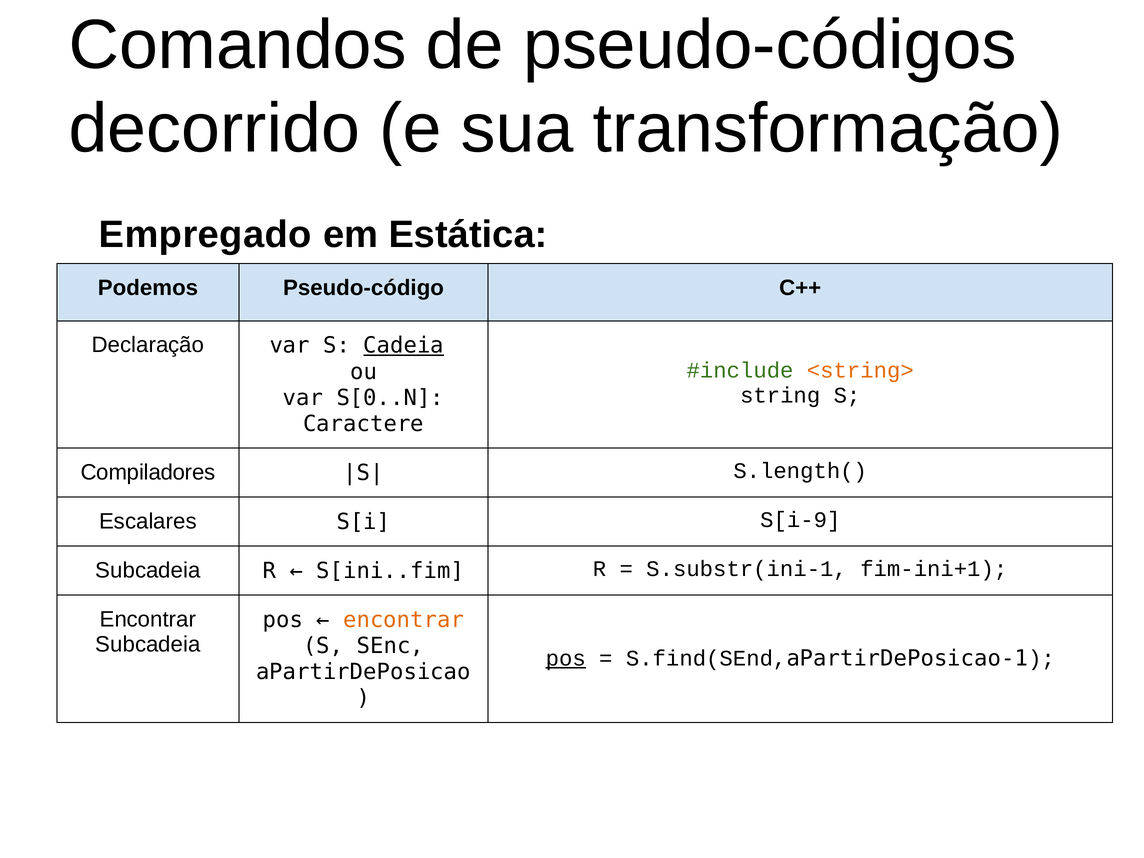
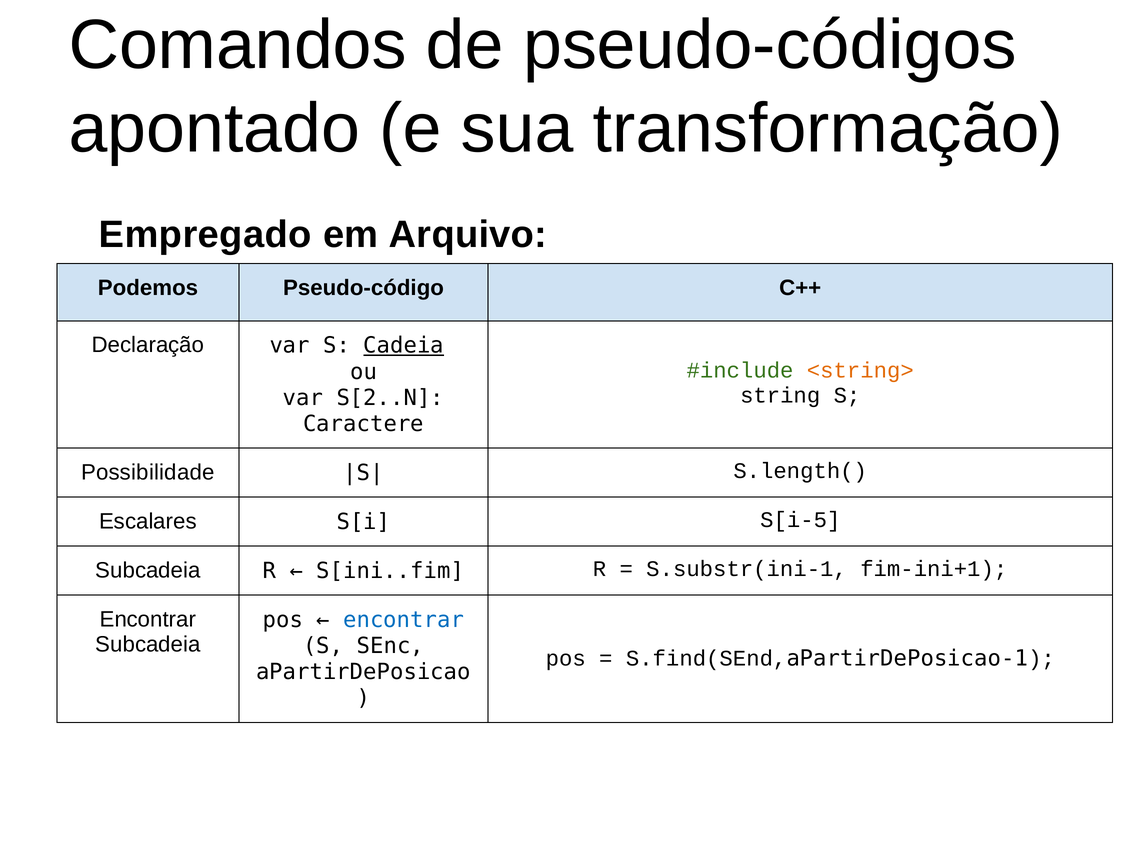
decorrido: decorrido -> apontado
Estática: Estática -> Arquivo
S[0..N: S[0..N -> S[2..N
Compiladores: Compiladores -> Possibilidade
S[i-9: S[i-9 -> S[i-5
encontrar at (404, 620) colour: orange -> blue
pos at (566, 658) underline: present -> none
